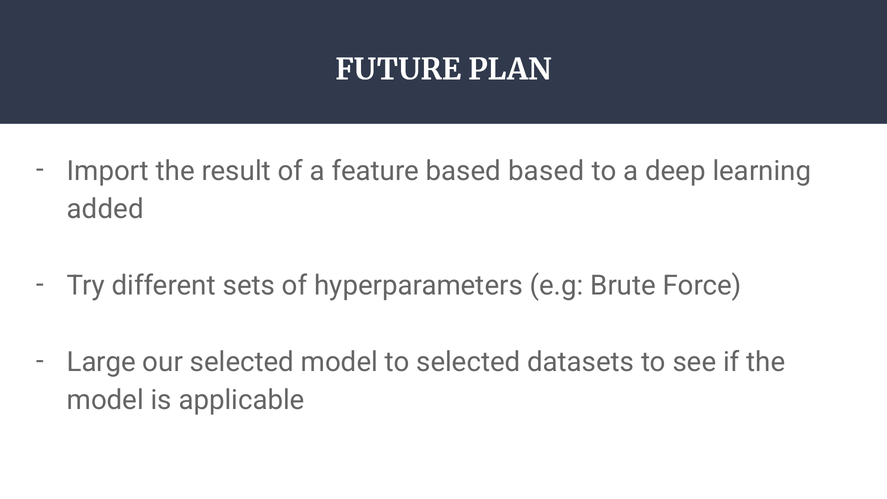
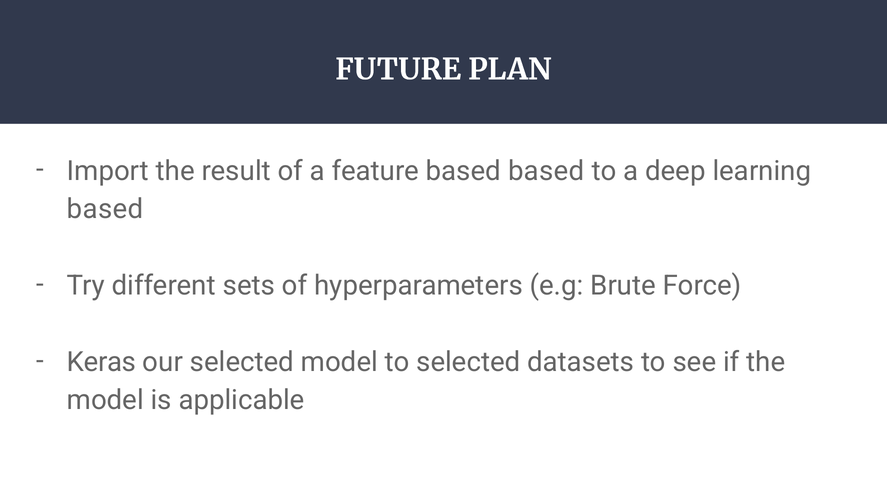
added at (105, 209): added -> based
Large: Large -> Keras
